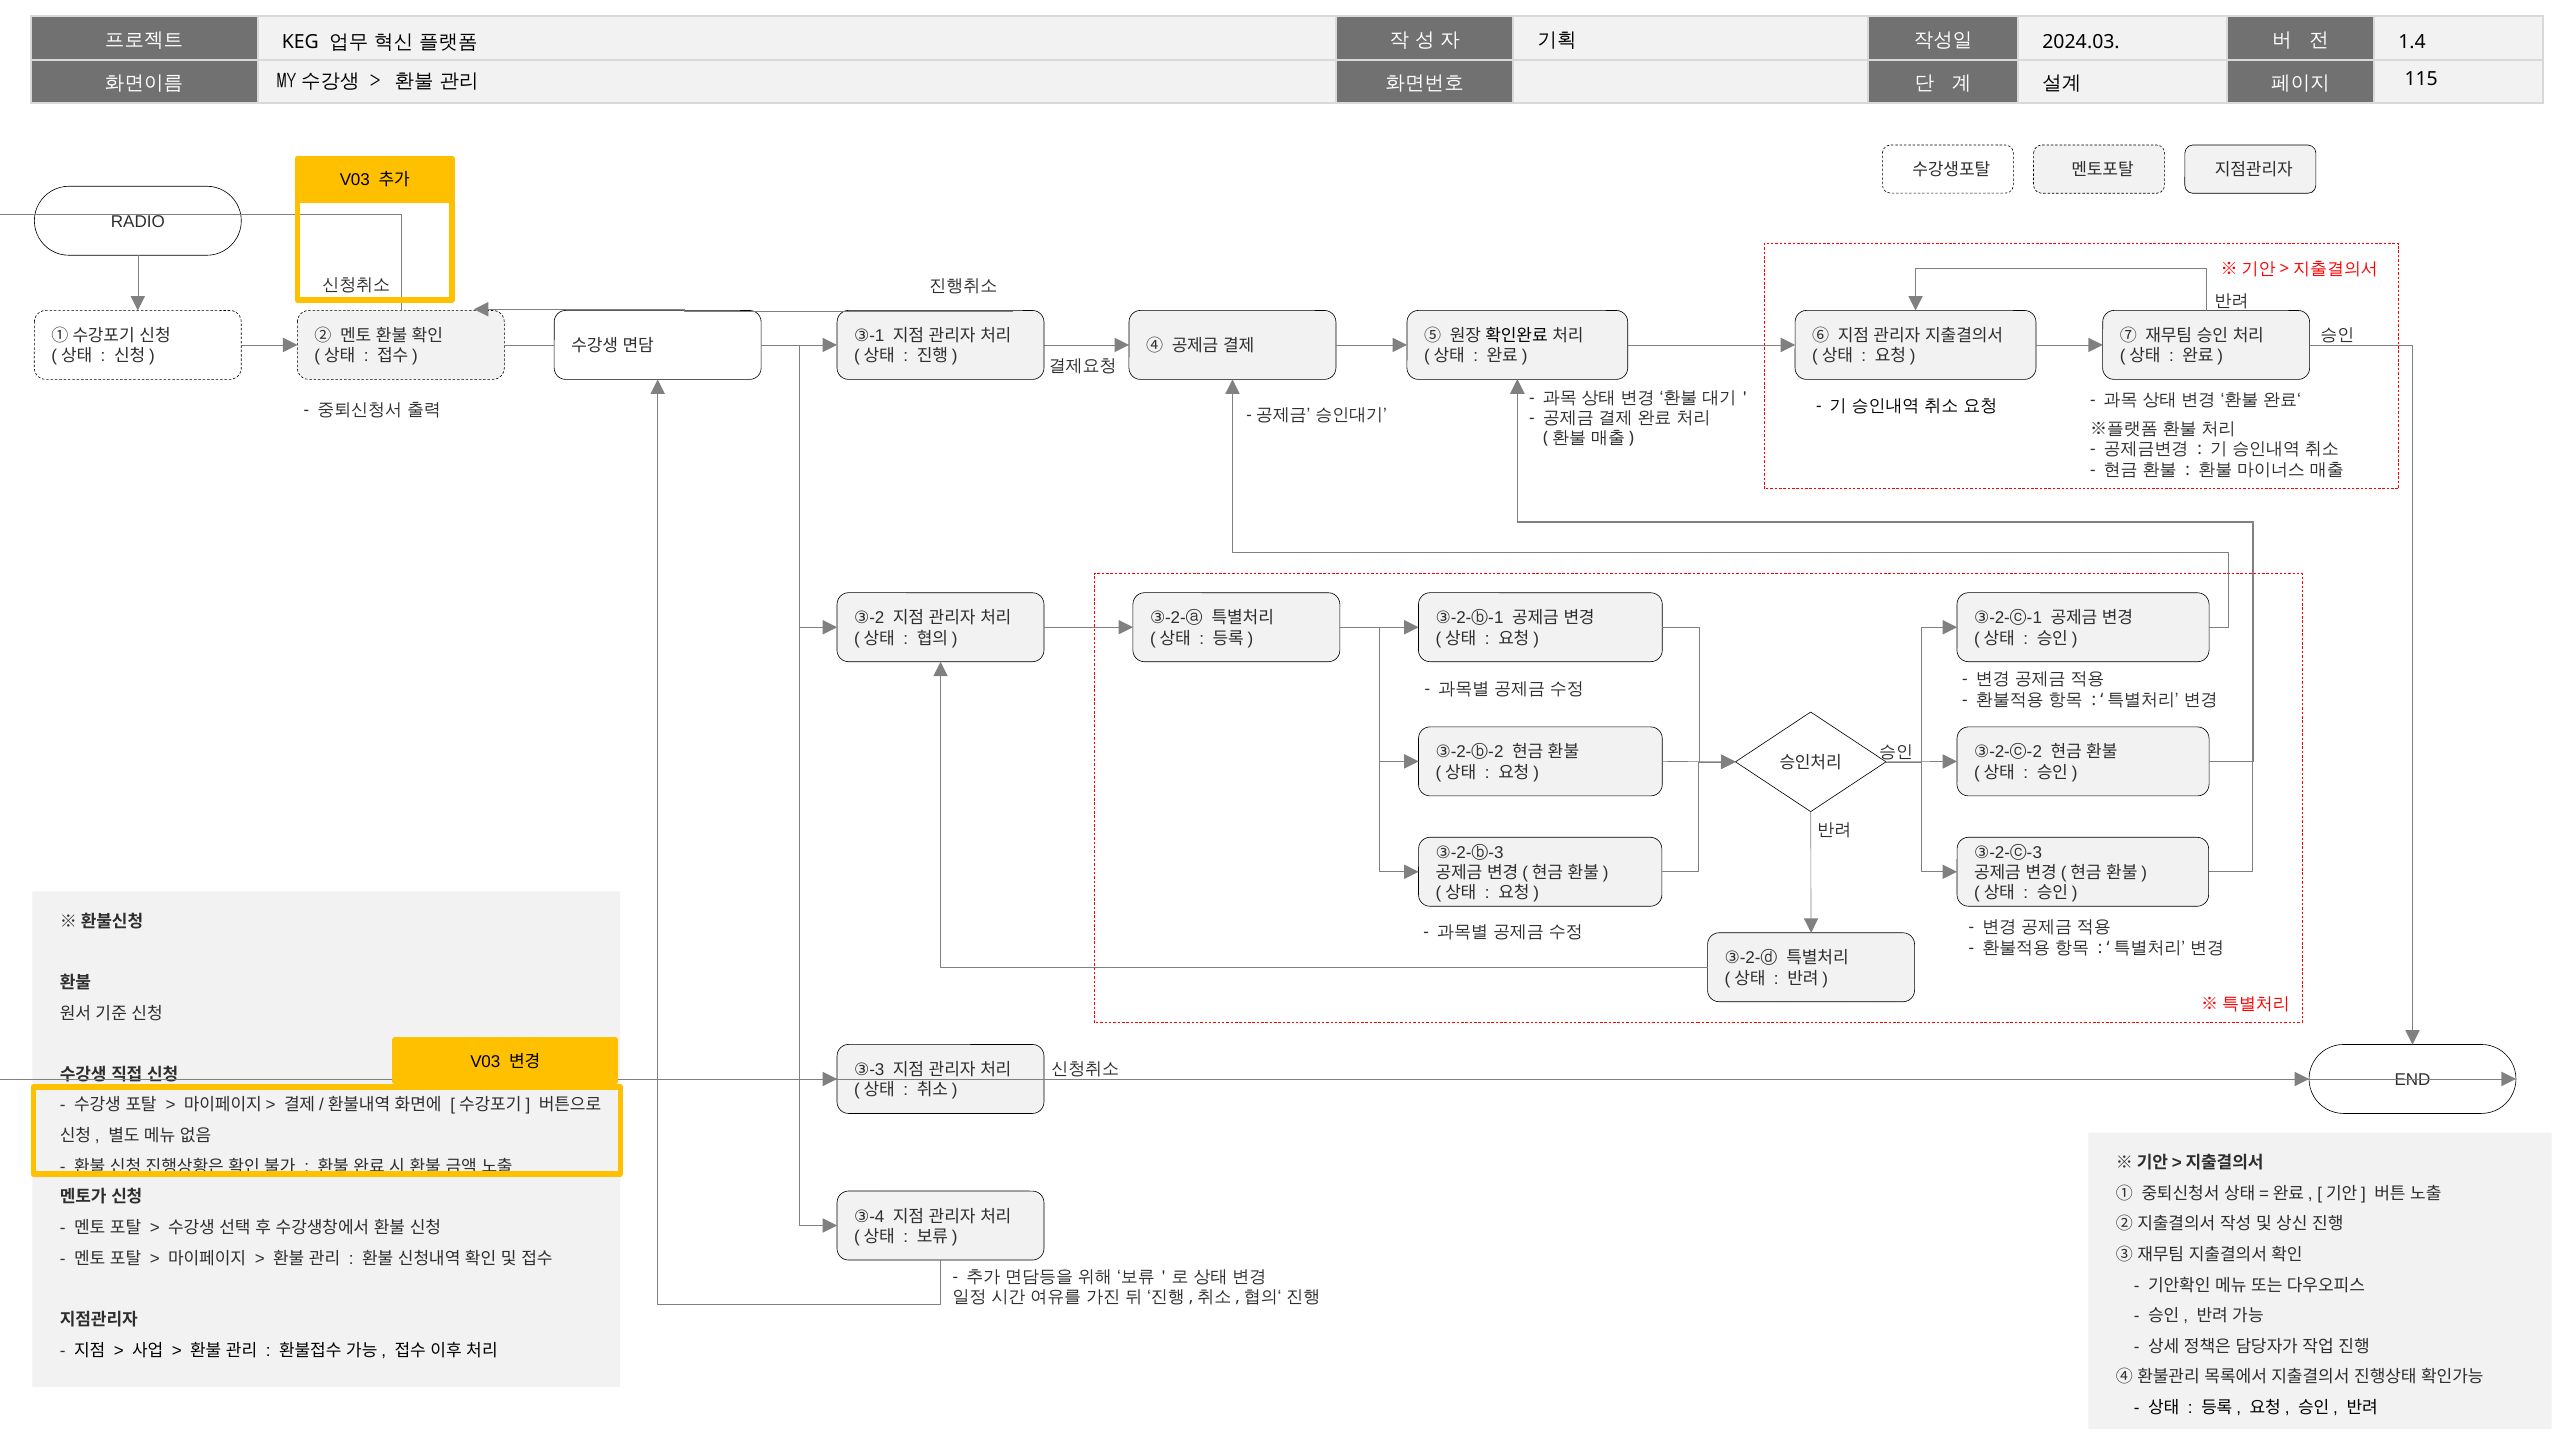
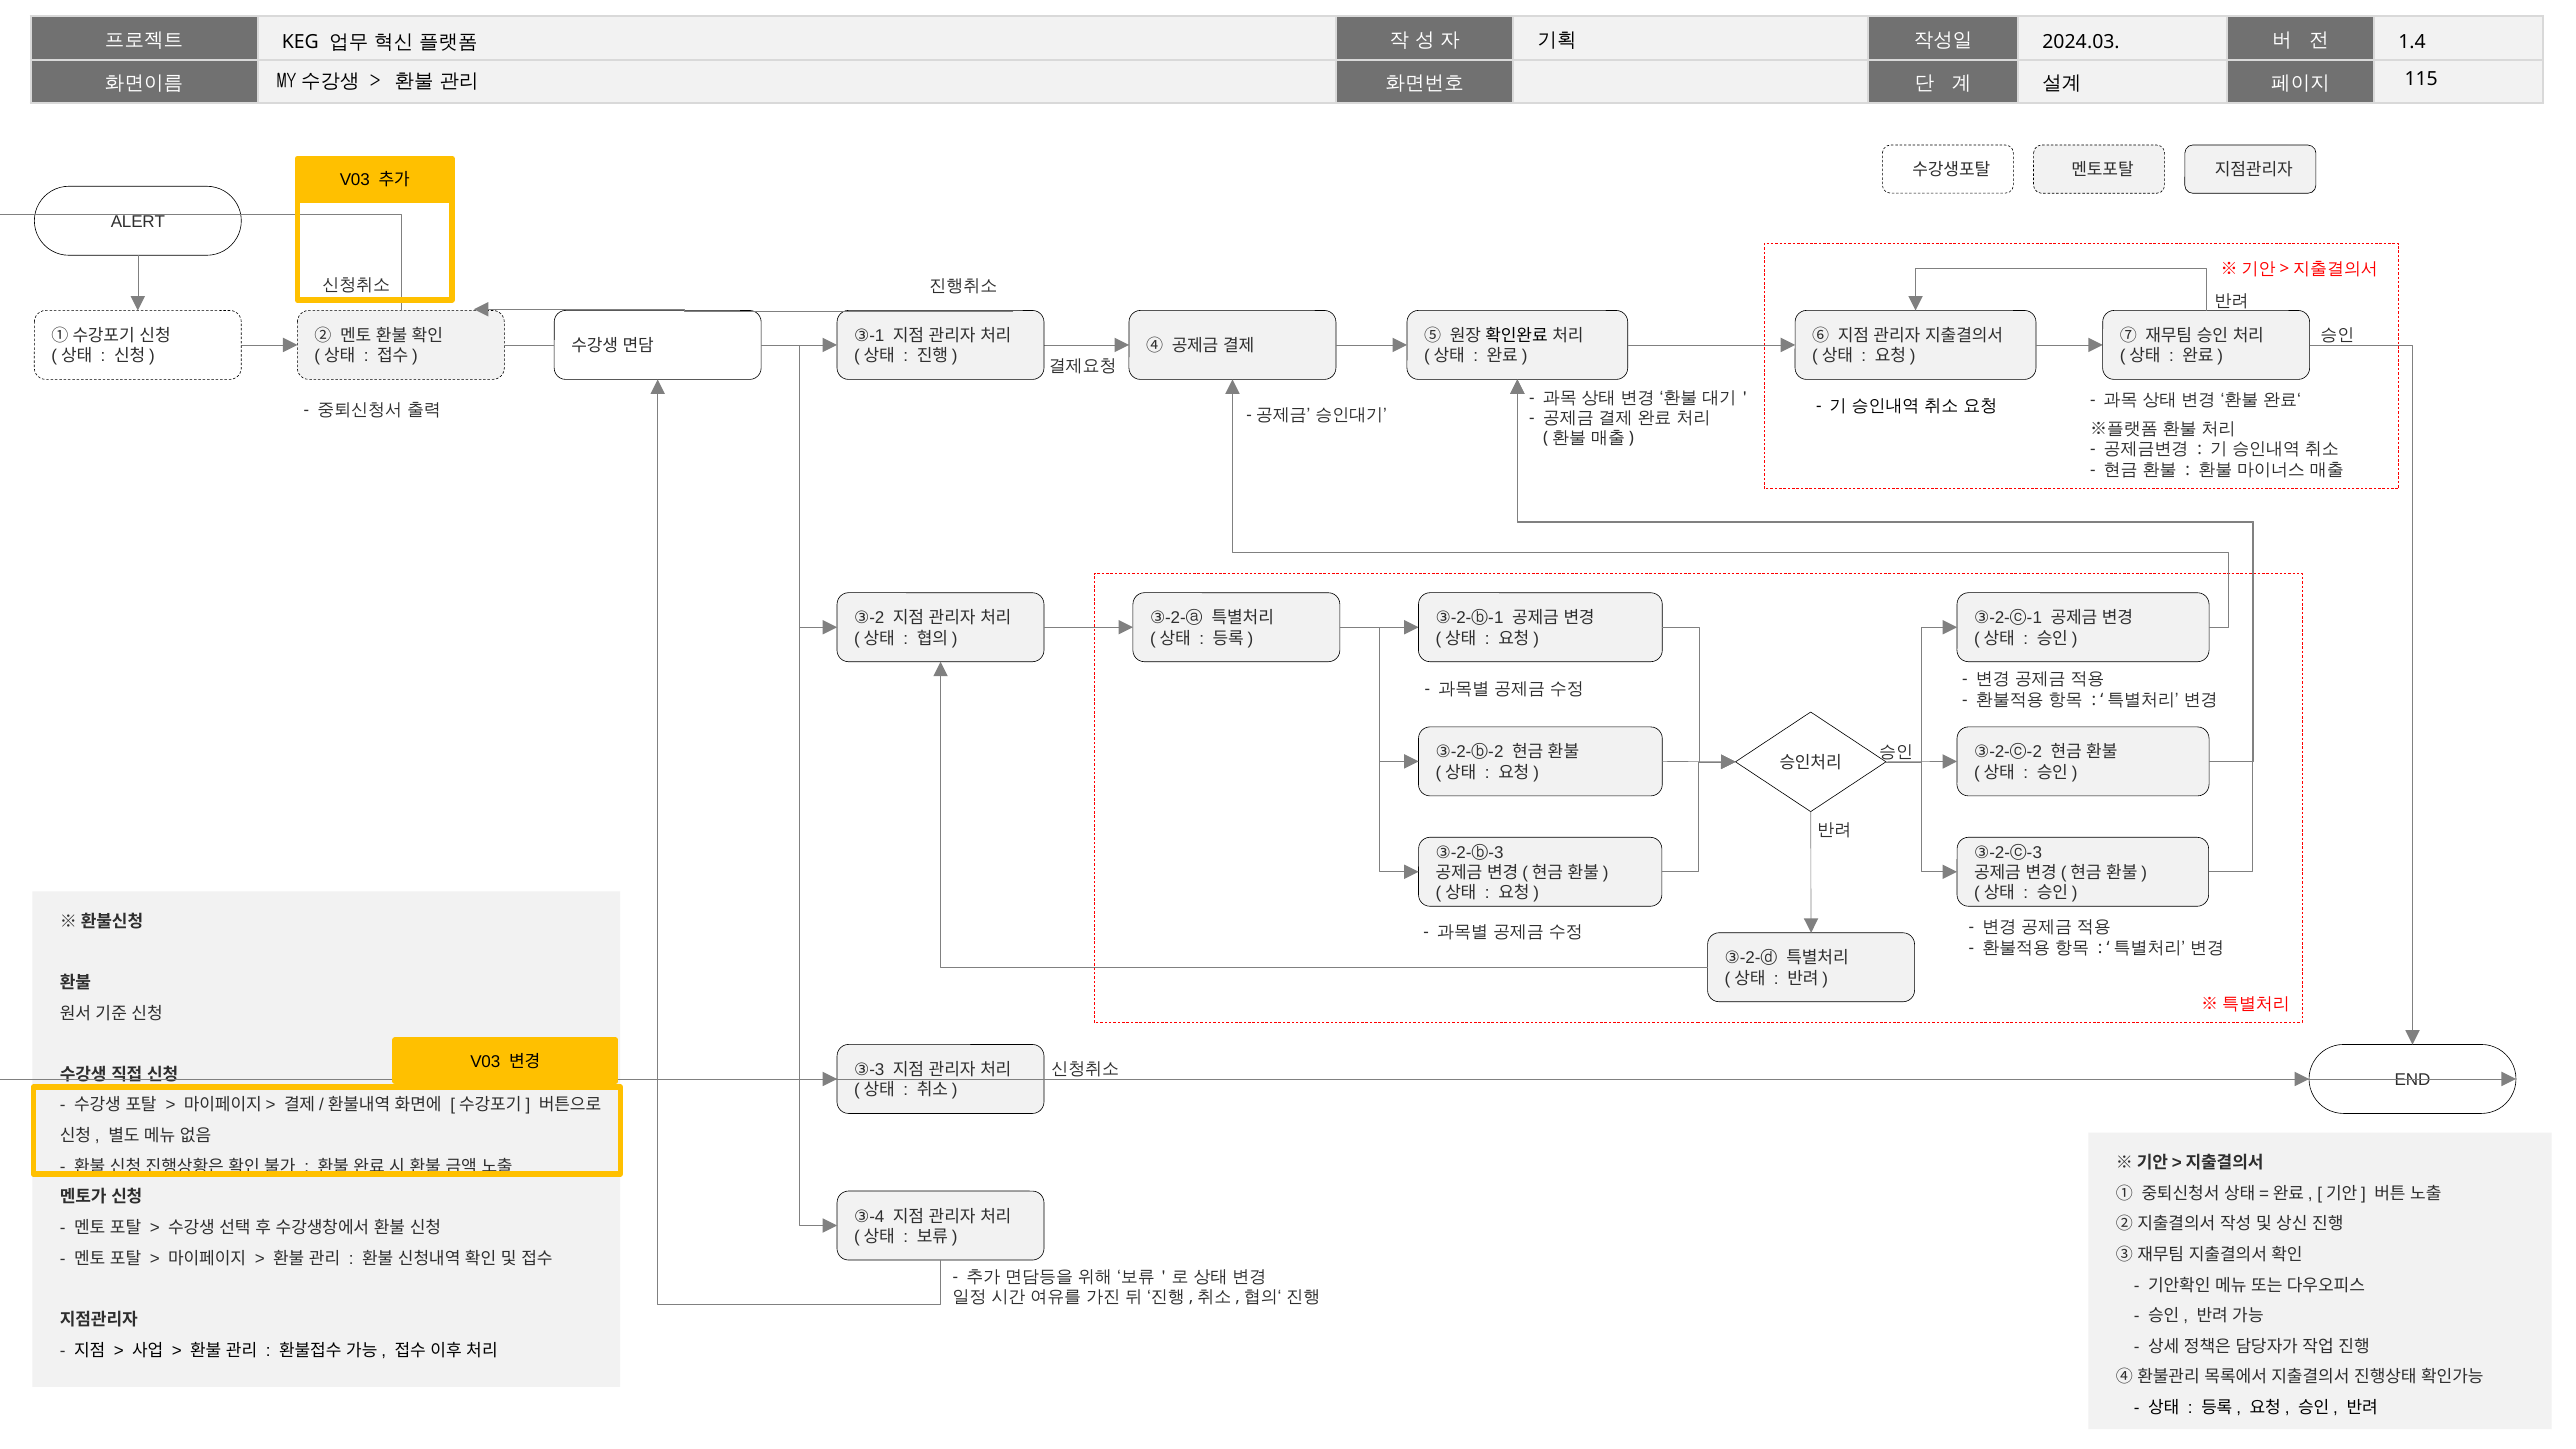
RADIO: RADIO -> ALERT
